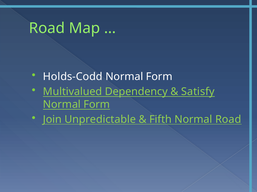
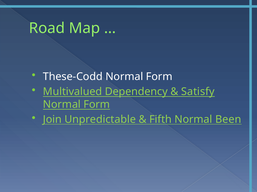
Holds-Codd: Holds-Codd -> These-Codd
Normal Road: Road -> Been
